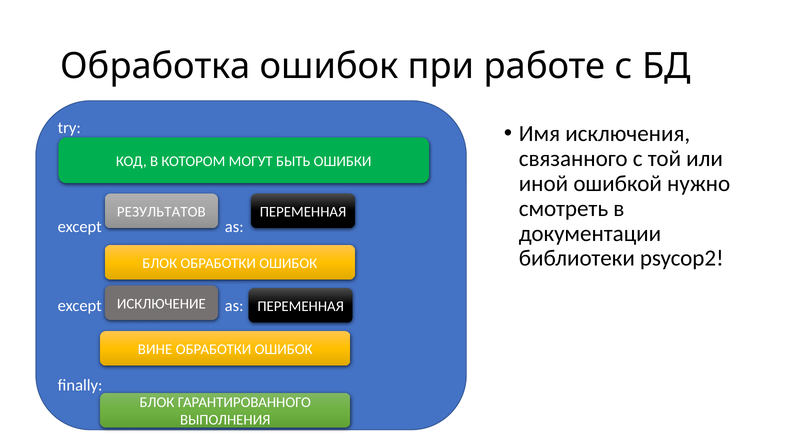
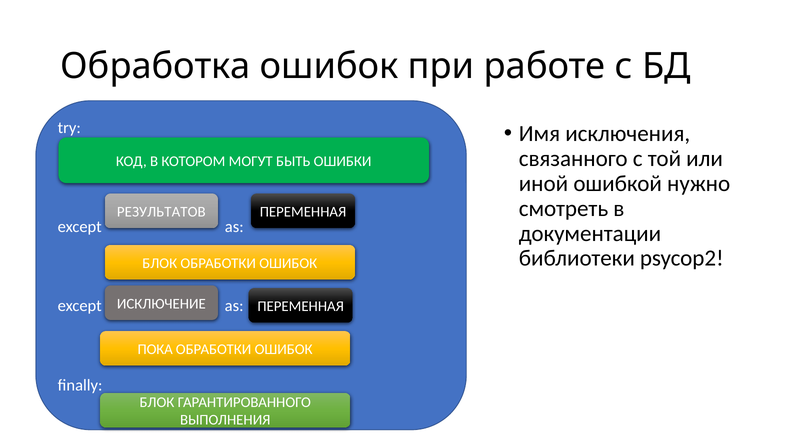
ВИНЕ: ВИНЕ -> ПОКА
